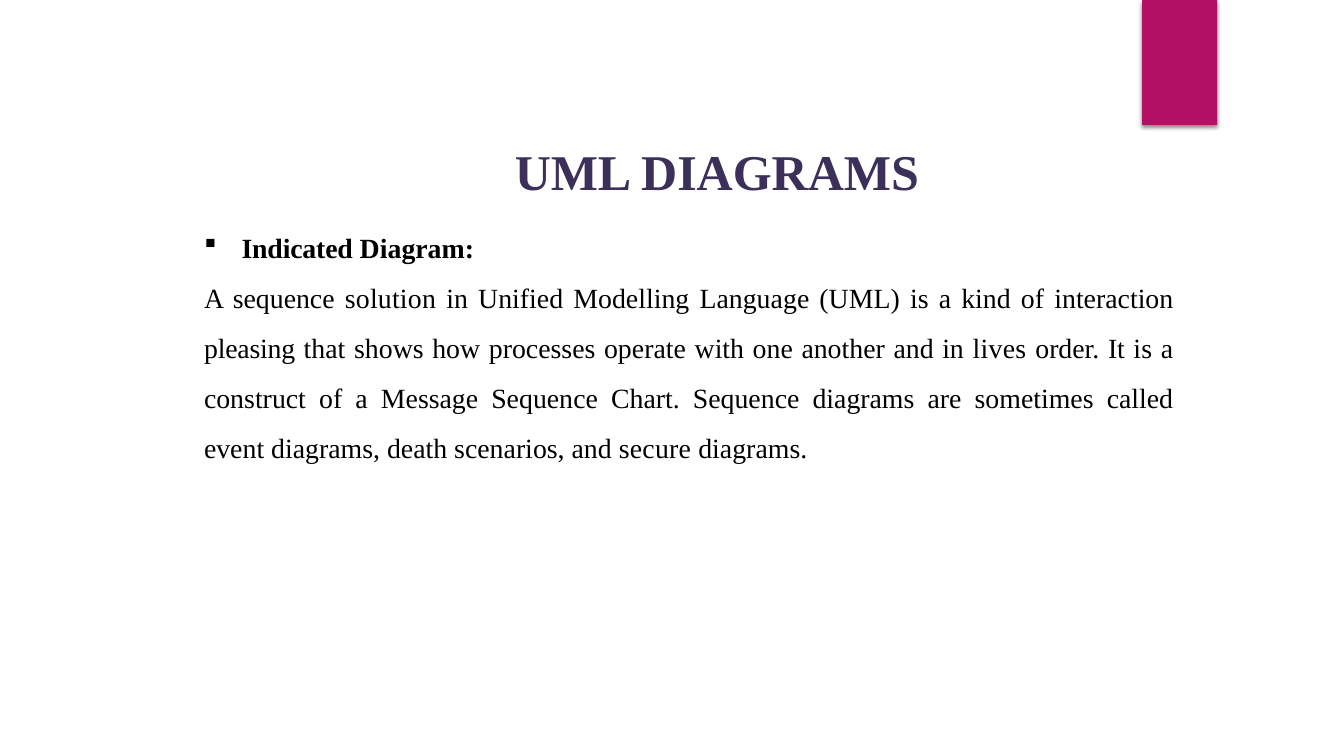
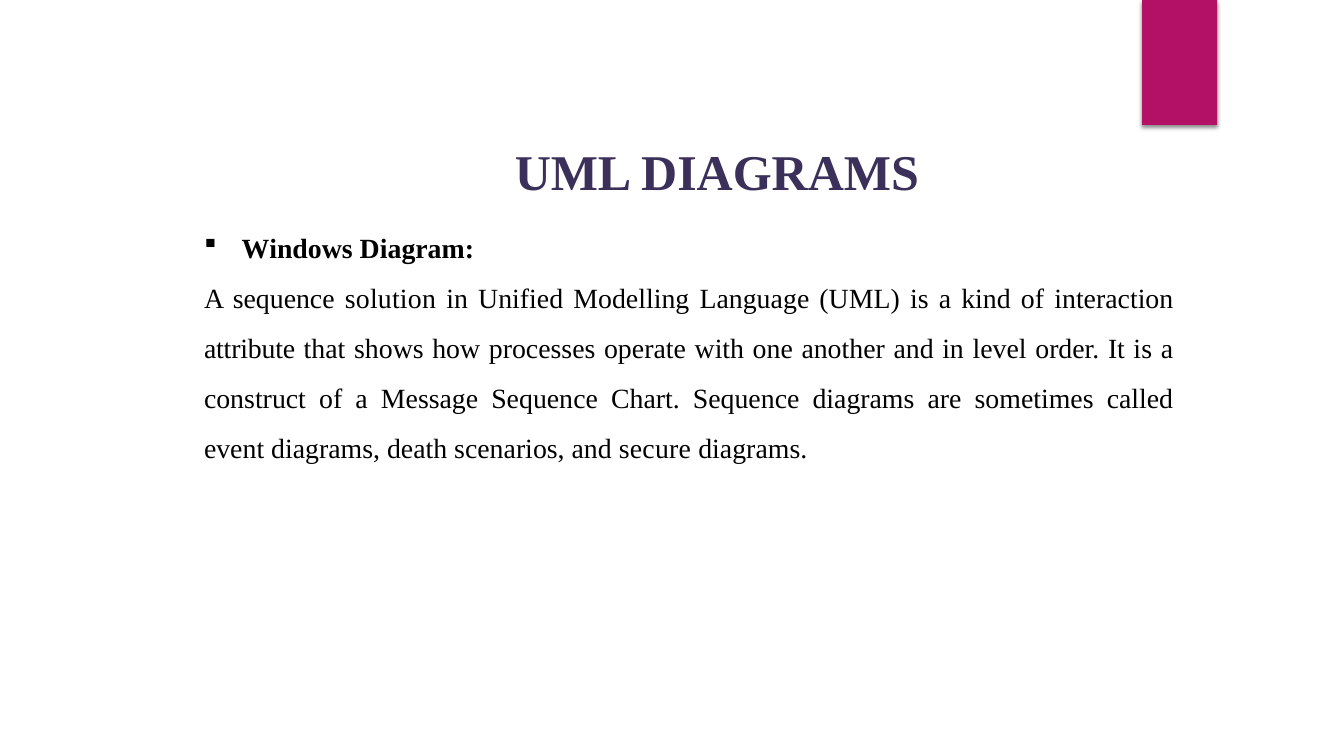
Indicated: Indicated -> Windows
pleasing: pleasing -> attribute
lives: lives -> level
